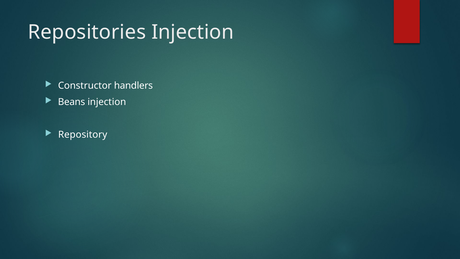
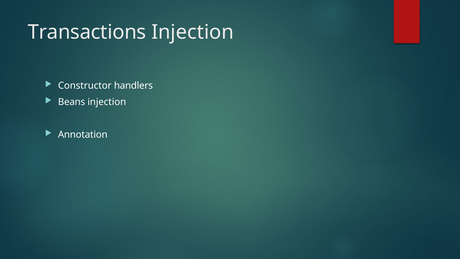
Repositories: Repositories -> Transactions
Repository: Repository -> Annotation
